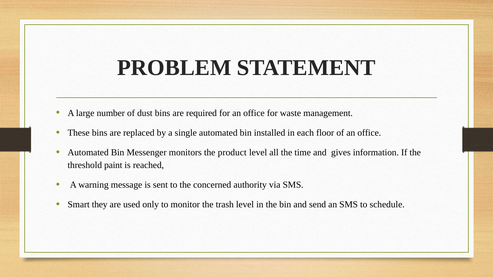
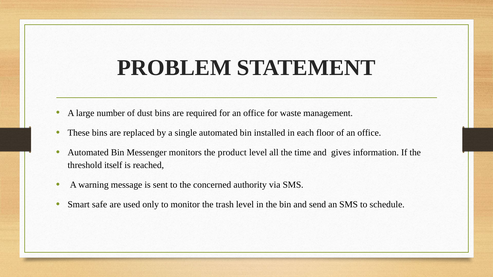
paint: paint -> itself
they: they -> safe
